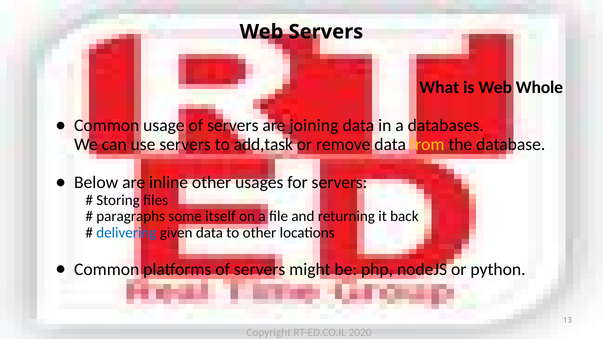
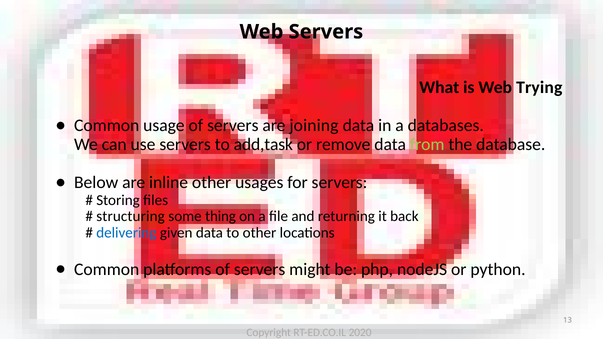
Whole: Whole -> Trying
from colour: yellow -> light green
paragraphs: paragraphs -> structuring
itself: itself -> thing
